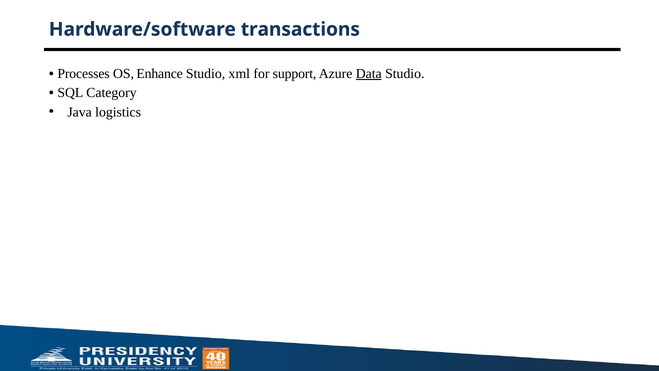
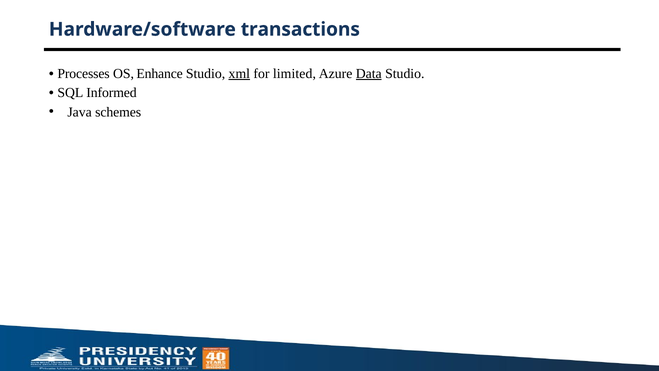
xml underline: none -> present
support: support -> limited
Category: Category -> Informed
logistics: logistics -> schemes
